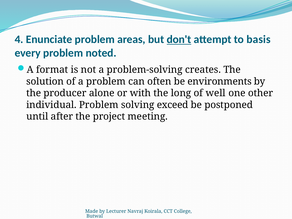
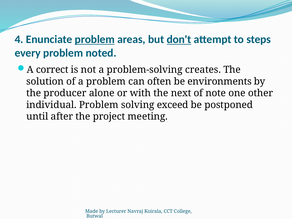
problem at (95, 39) underline: none -> present
basis: basis -> steps
format: format -> correct
long: long -> next
well: well -> note
